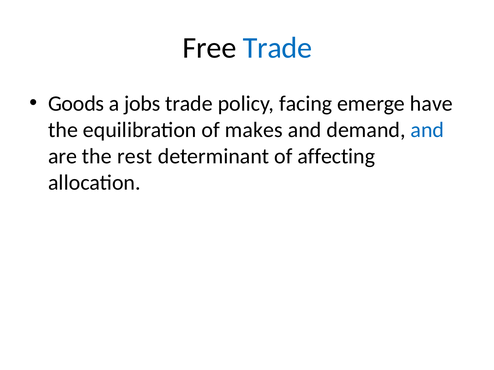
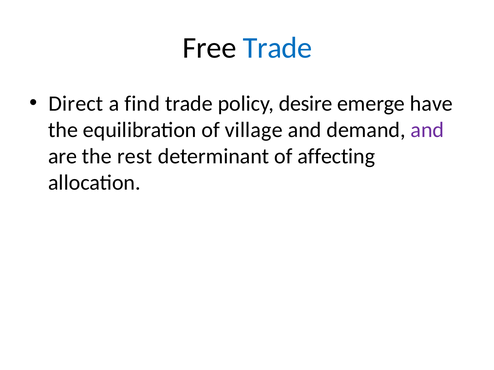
Goods: Goods -> Direct
jobs: jobs -> find
facing: facing -> desire
makes: makes -> village
and at (427, 130) colour: blue -> purple
